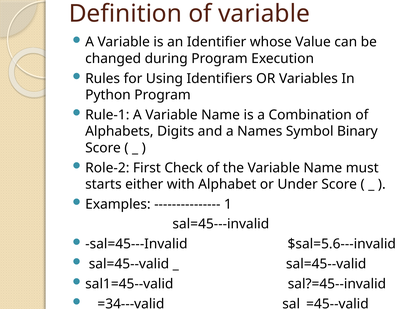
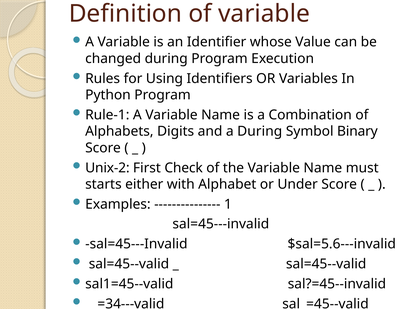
a Names: Names -> During
Role-2: Role-2 -> Unix-2
